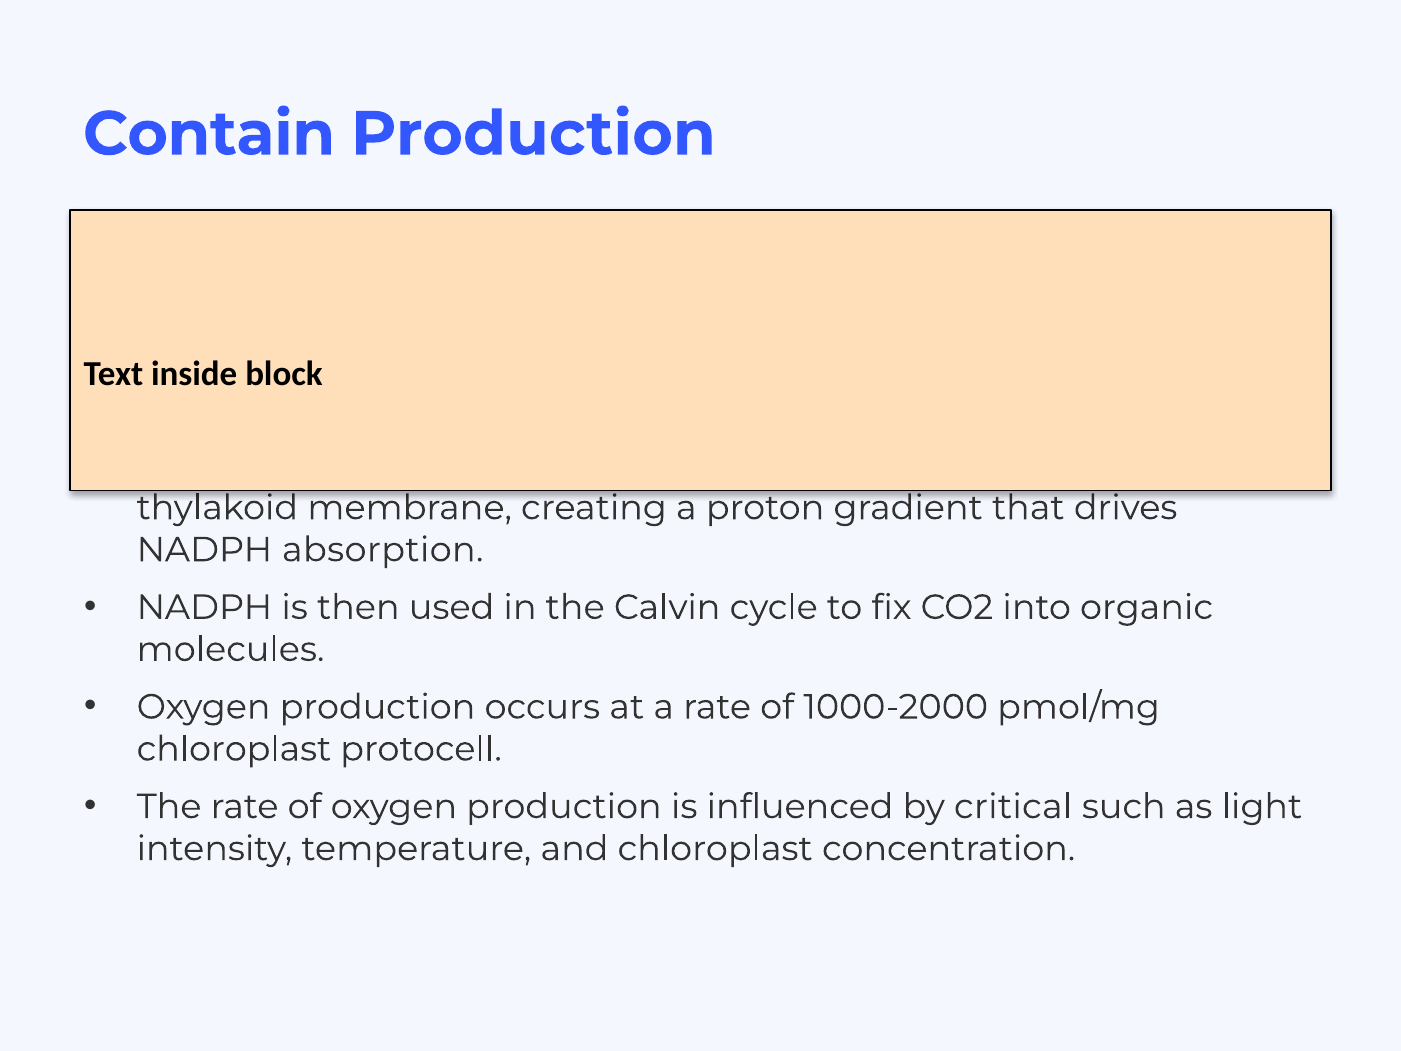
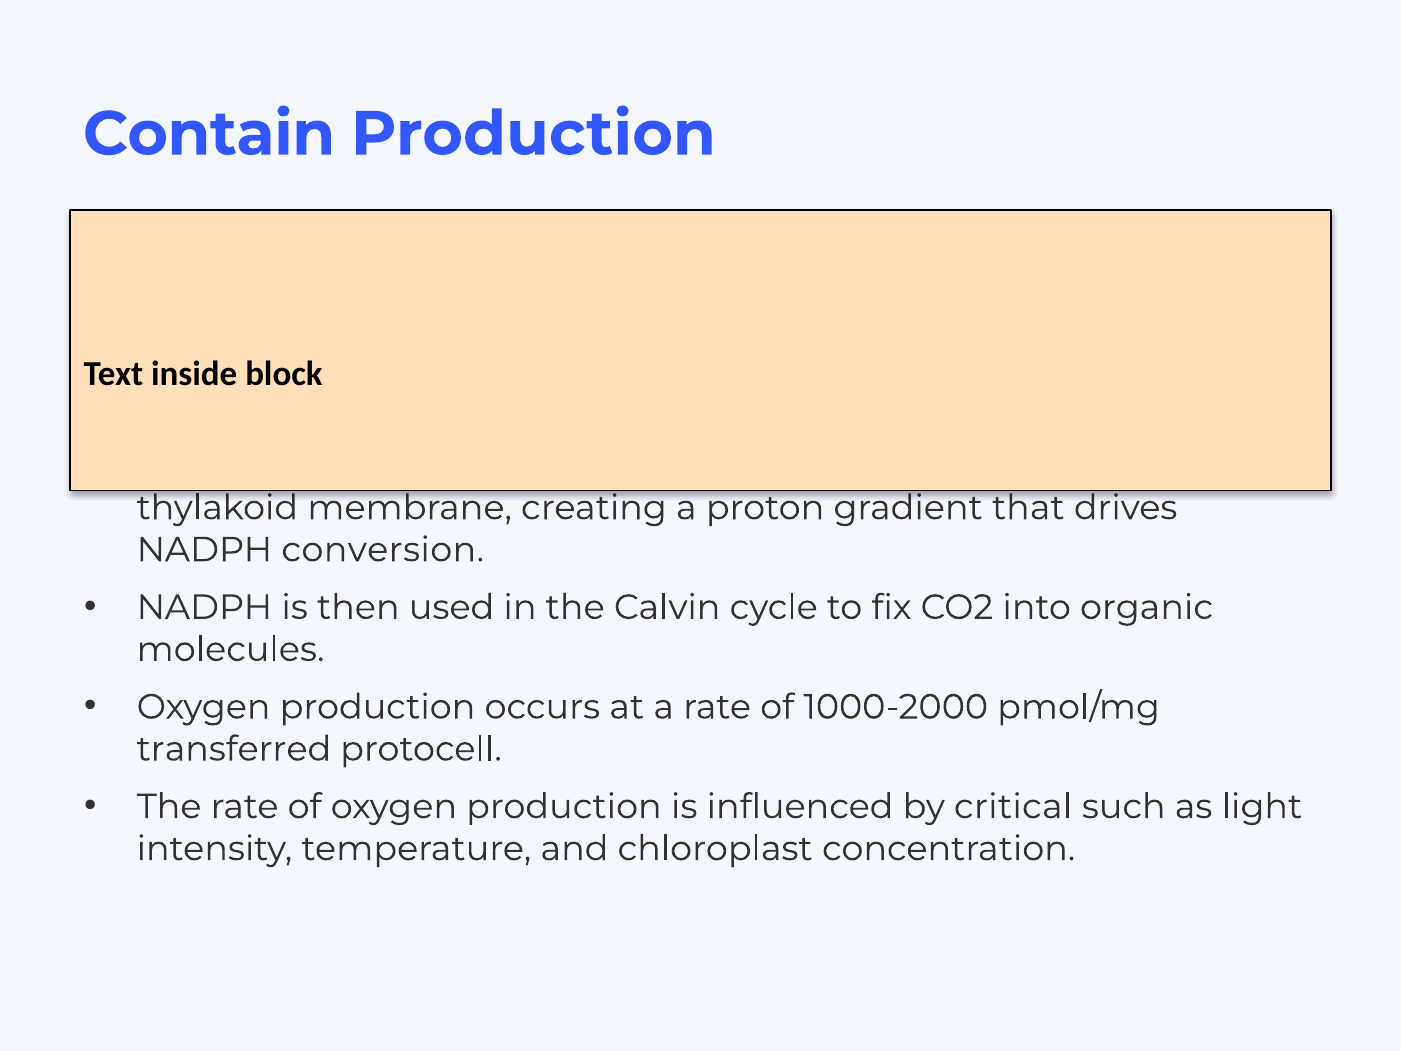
absorption: absorption -> conversion
chloroplast at (234, 749): chloroplast -> transferred
